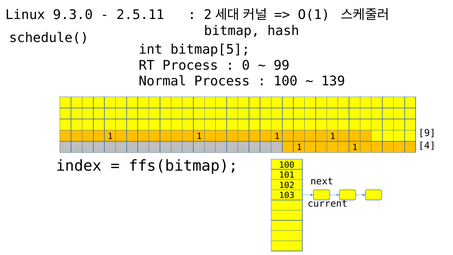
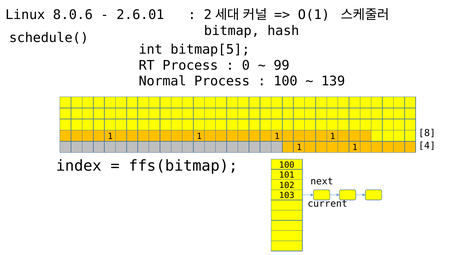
9.3.0: 9.3.0 -> 8.0.6
2.5.11: 2.5.11 -> 2.6.01
9: 9 -> 8
